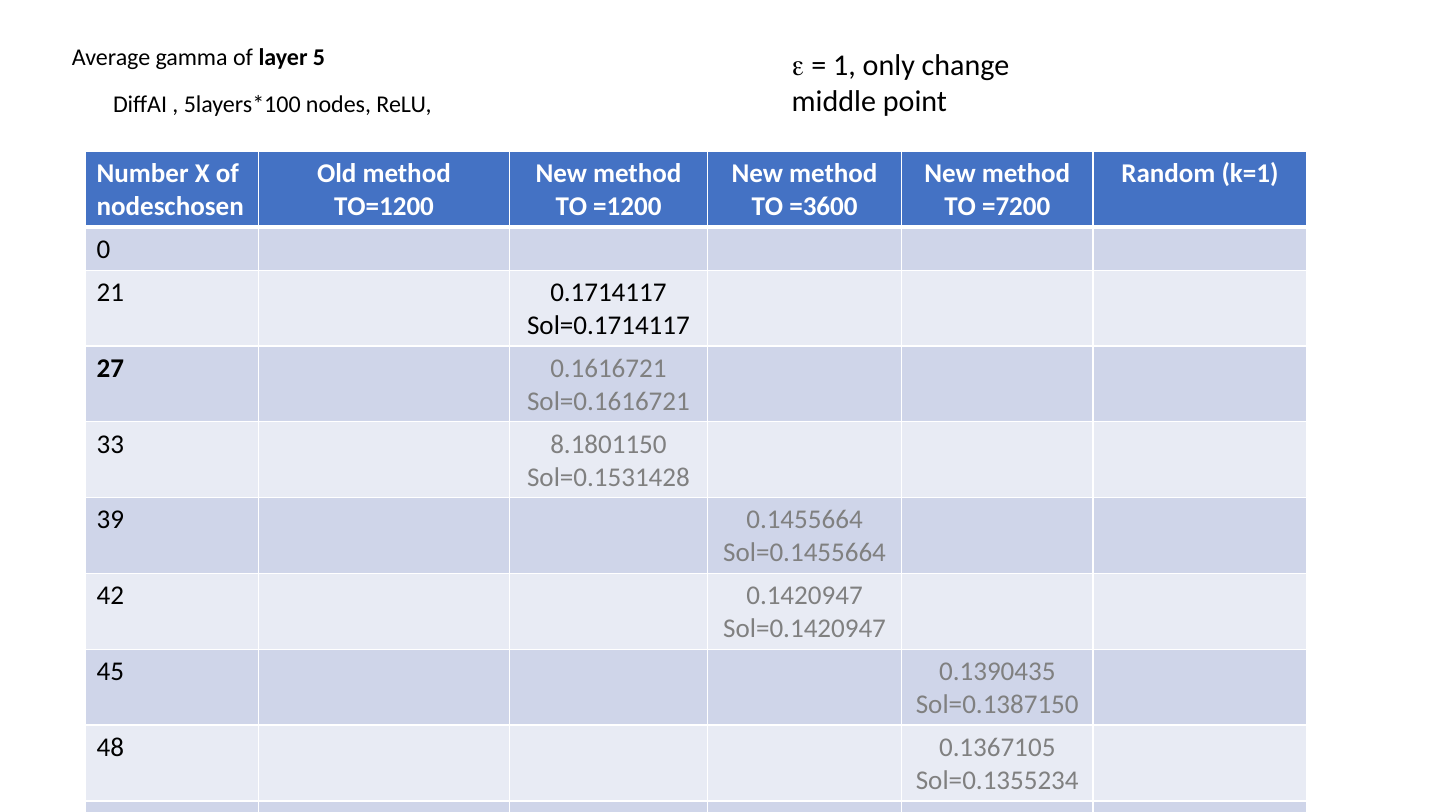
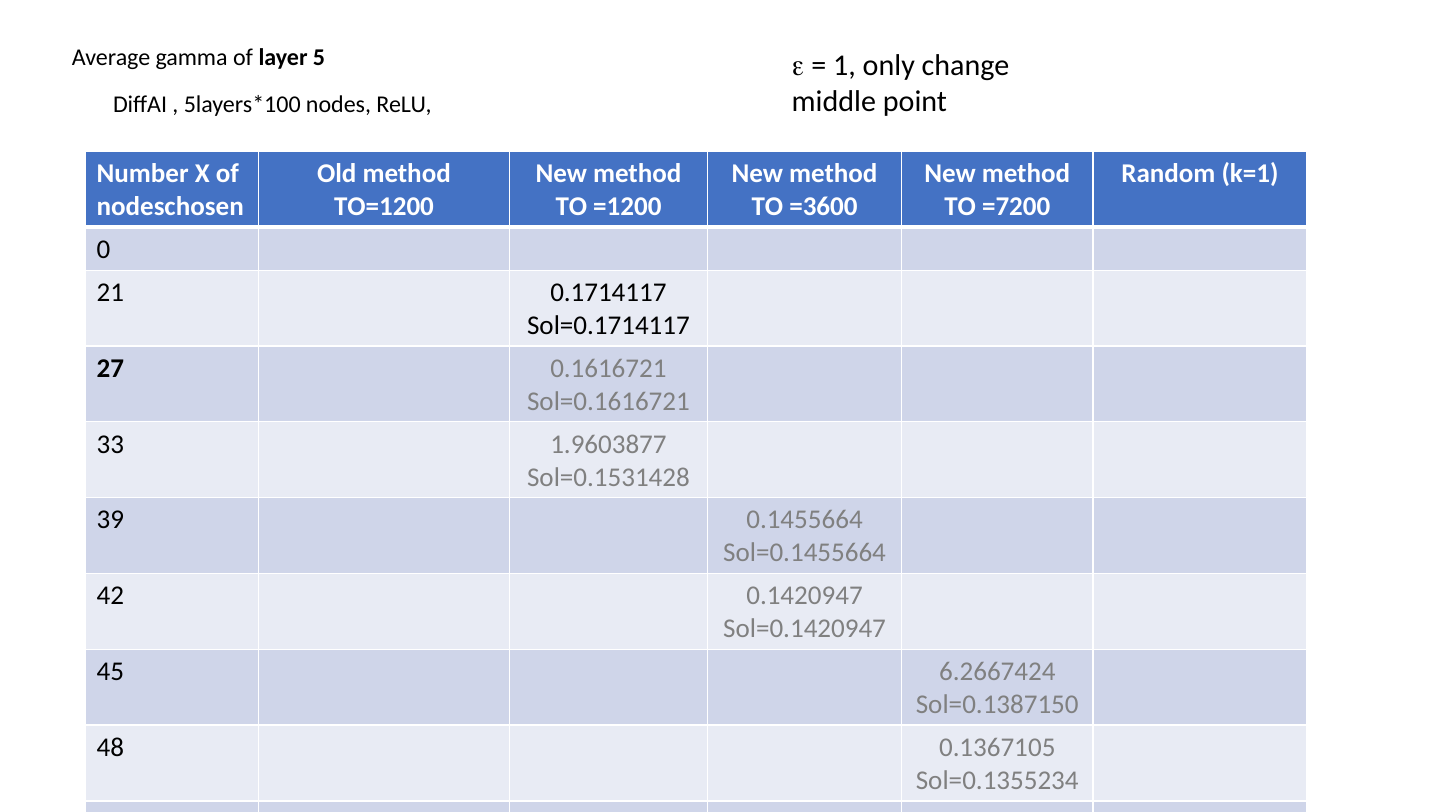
8.1801150: 8.1801150 -> 1.9603877
0.1390435: 0.1390435 -> 6.2667424
